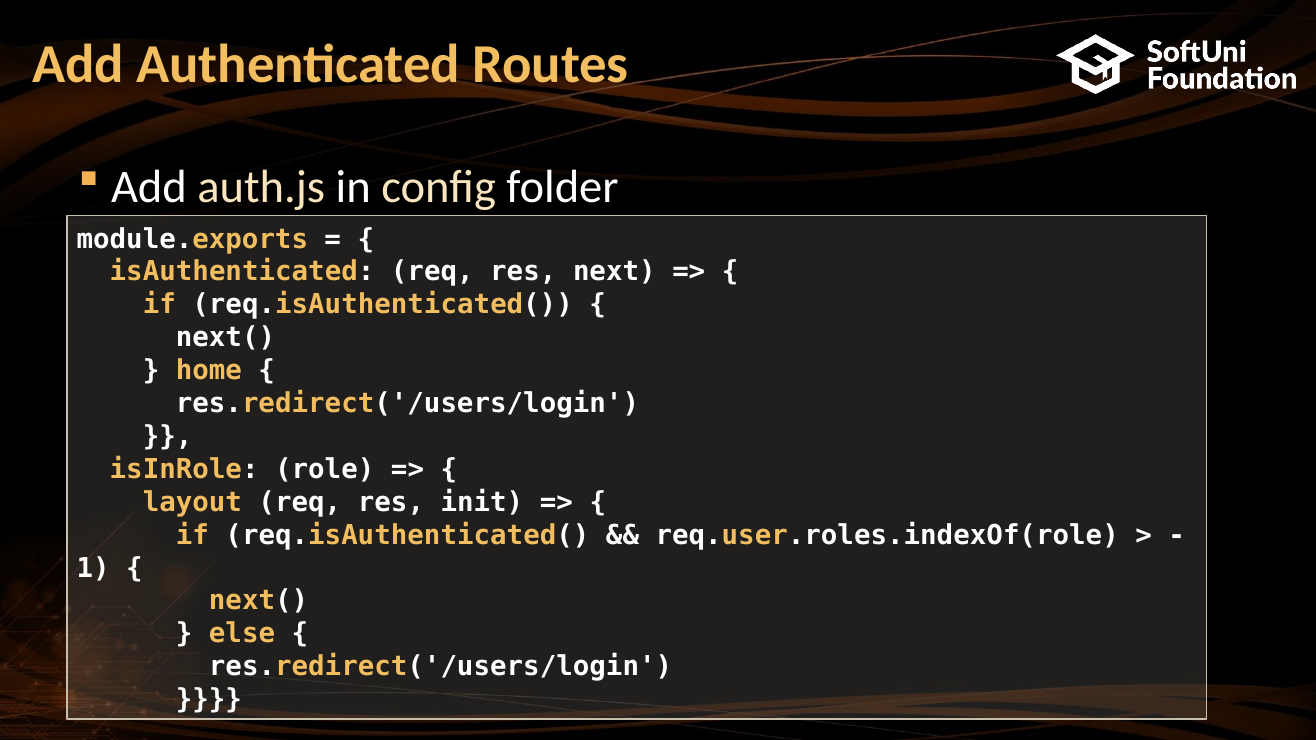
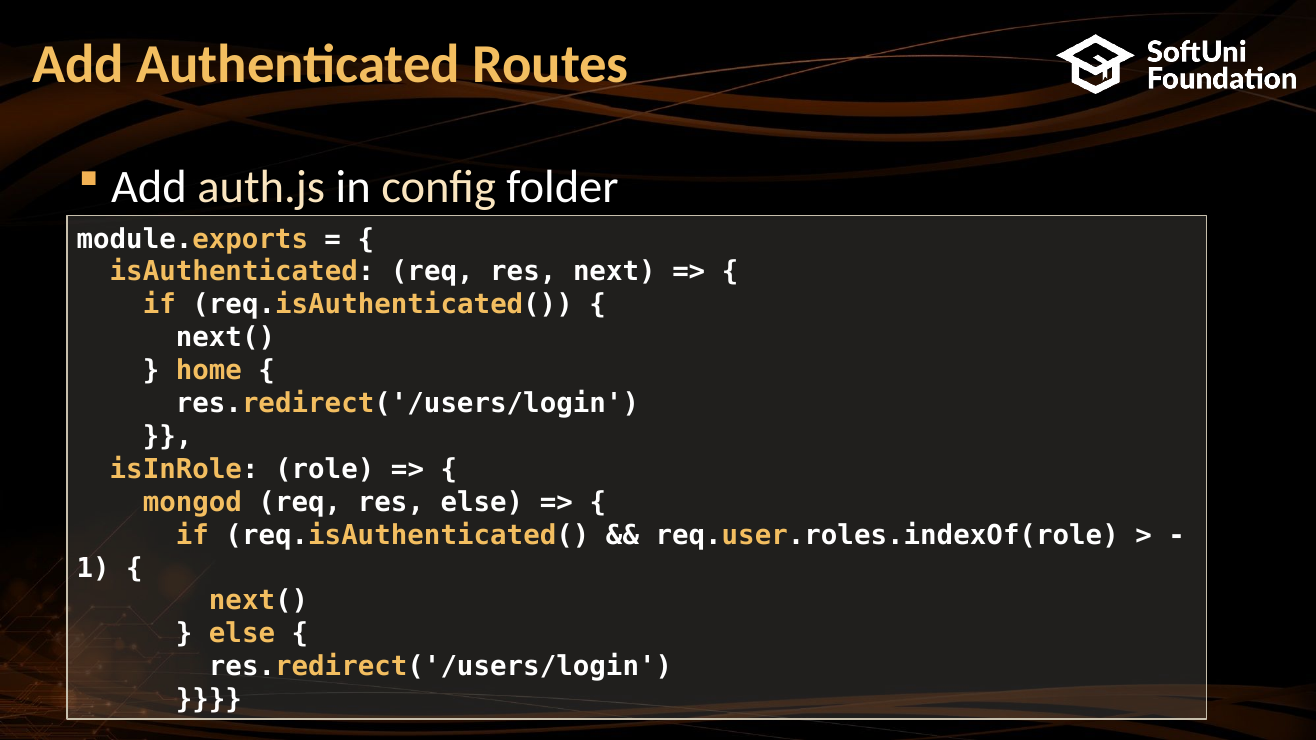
layout: layout -> mongod
res init: init -> else
